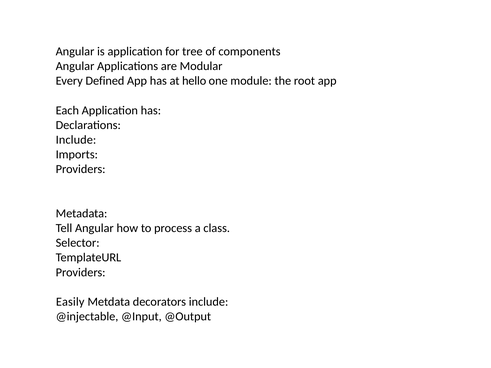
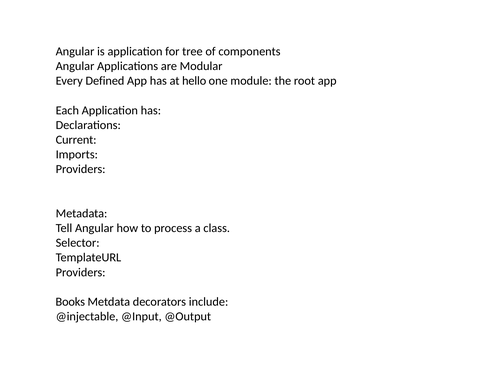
Include at (76, 140): Include -> Current
Easily: Easily -> Books
